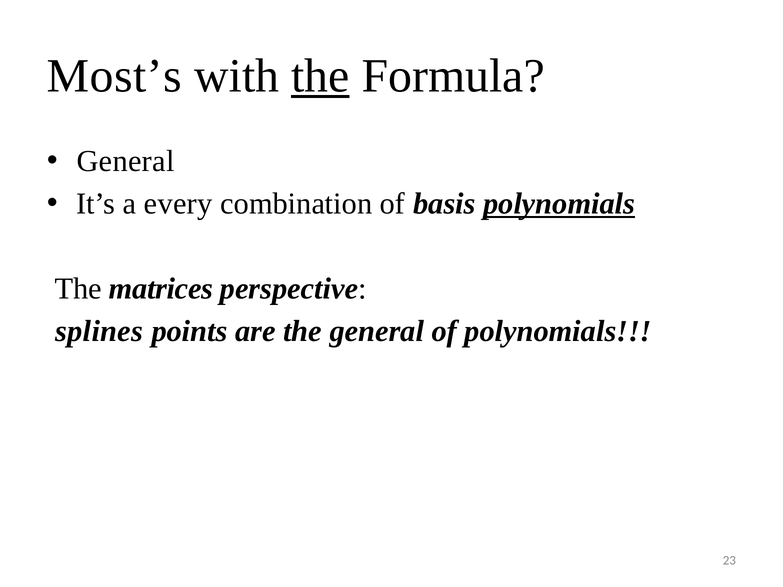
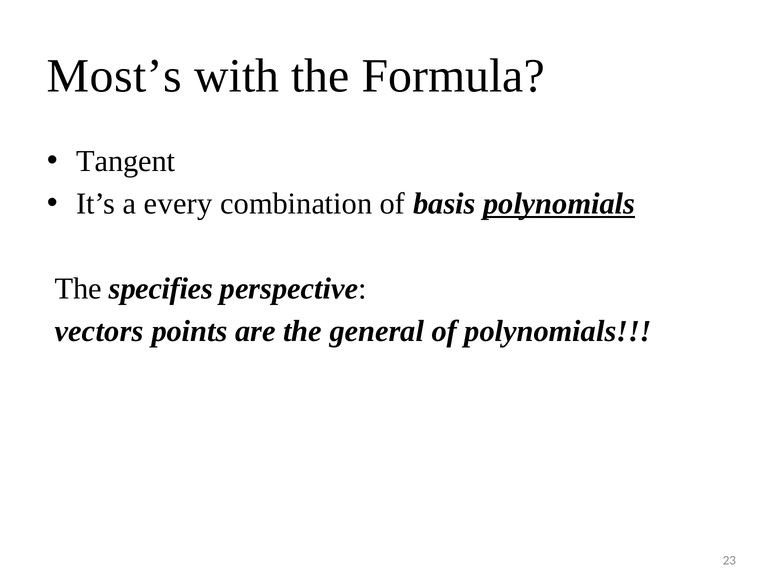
the at (320, 76) underline: present -> none
General at (126, 161): General -> Tangent
matrices: matrices -> specifies
splines: splines -> vectors
